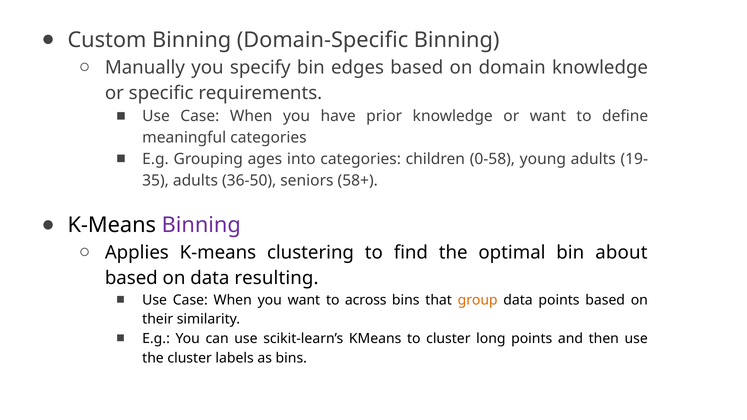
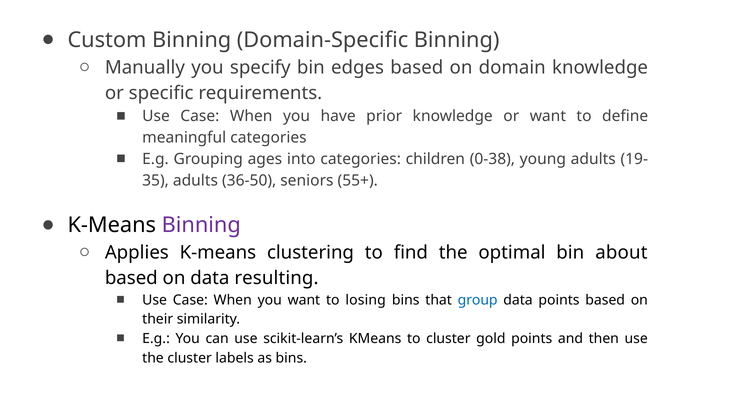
0-58: 0-58 -> 0-38
58+: 58+ -> 55+
across: across -> losing
group colour: orange -> blue
long: long -> gold
